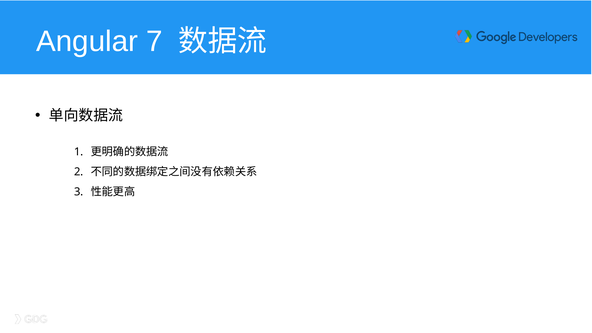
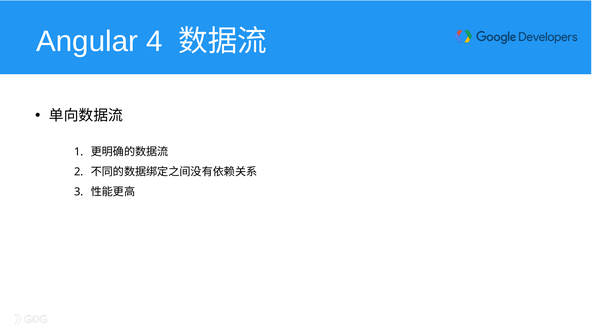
7: 7 -> 4
